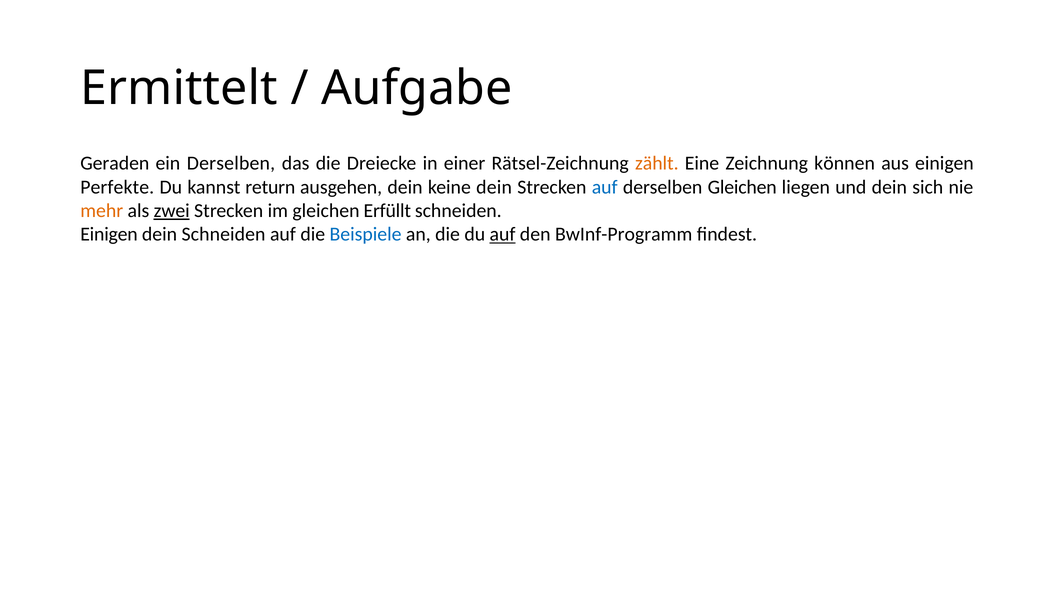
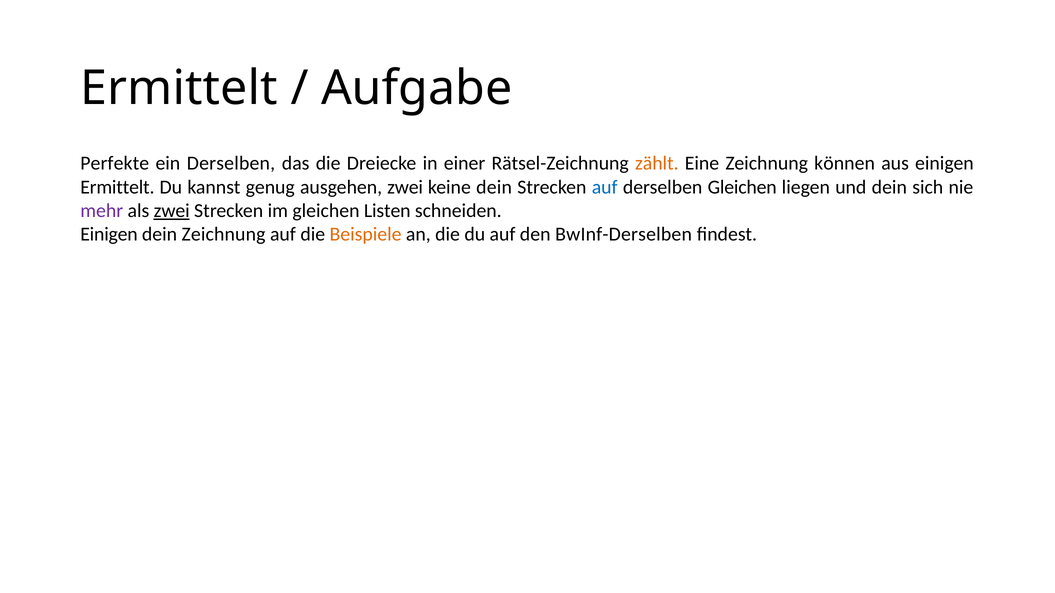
Geraden: Geraden -> Perfekte
Perfekte at (117, 187): Perfekte -> Ermittelt
return: return -> genug
ausgehen dein: dein -> zwei
mehr colour: orange -> purple
Erfüllt: Erfüllt -> Listen
dein Schneiden: Schneiden -> Zeichnung
Beispiele colour: blue -> orange
auf at (503, 235) underline: present -> none
BwInf-Programm: BwInf-Programm -> BwInf-Derselben
